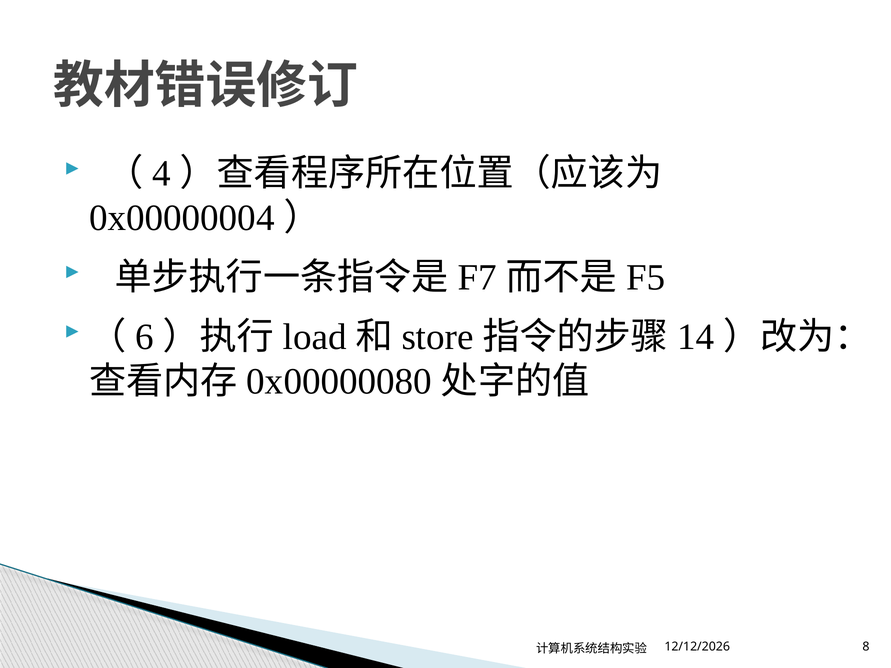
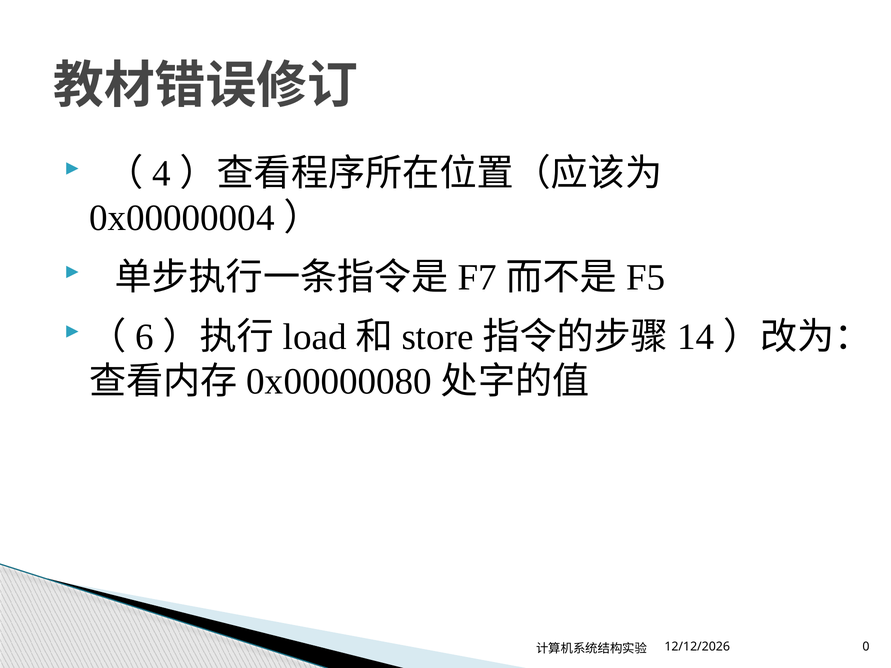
8: 8 -> 0
